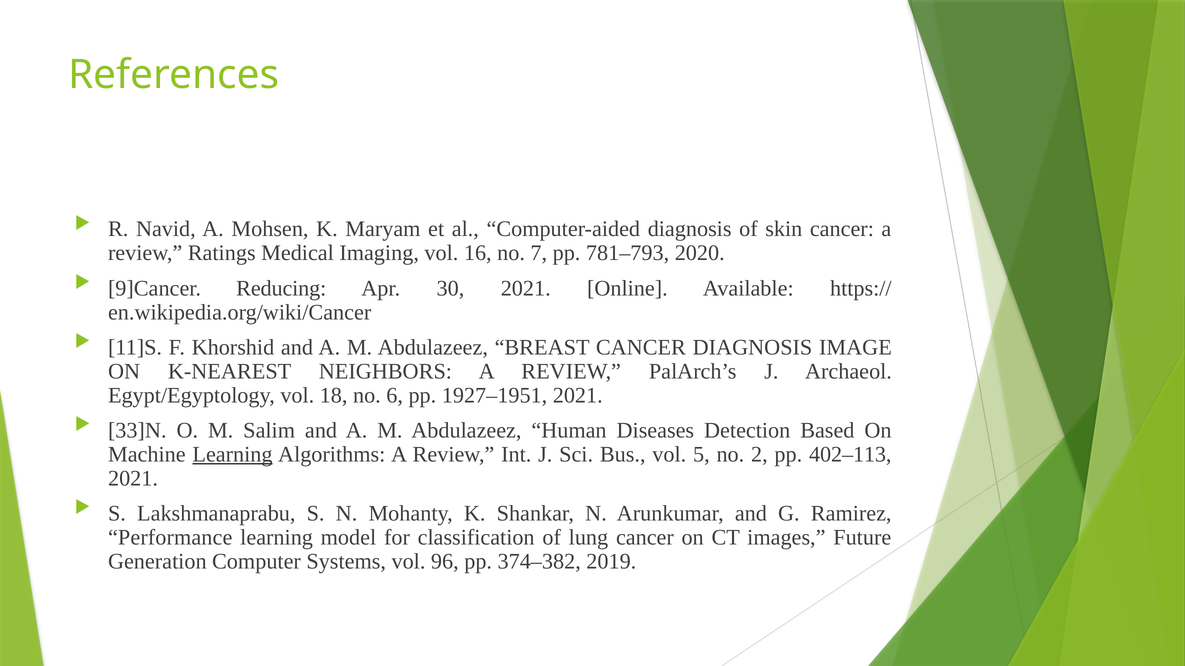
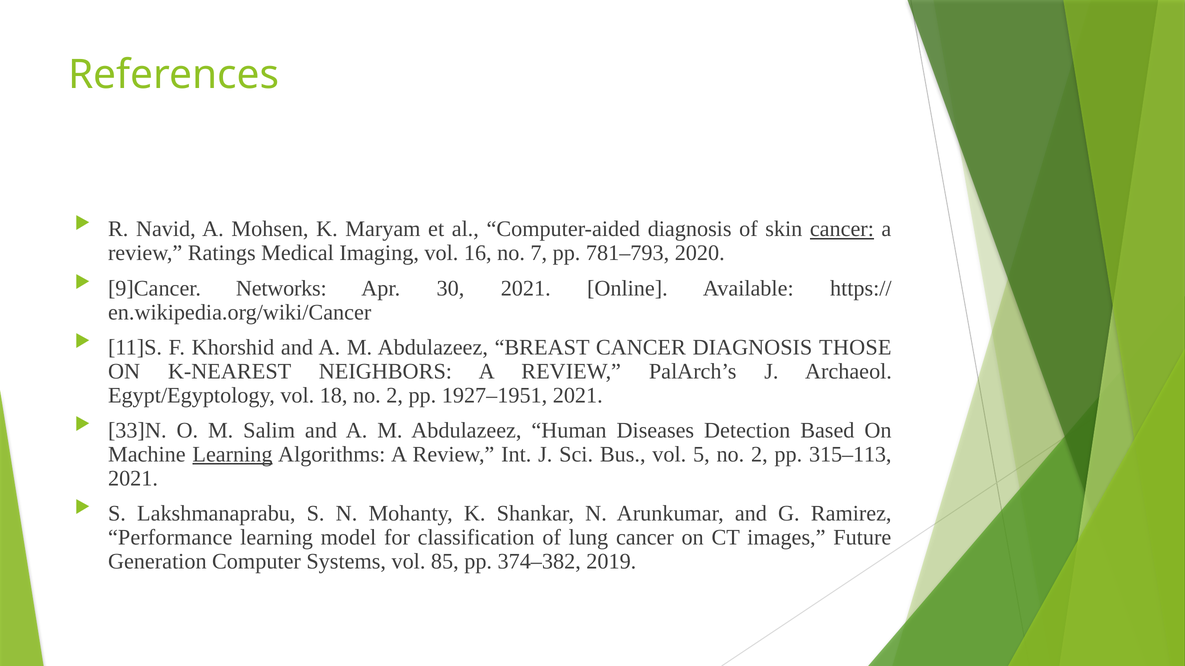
cancer at (842, 229) underline: none -> present
Reducing: Reducing -> Networks
IMAGE: IMAGE -> THOSE
18 no 6: 6 -> 2
402–113: 402–113 -> 315–113
96: 96 -> 85
